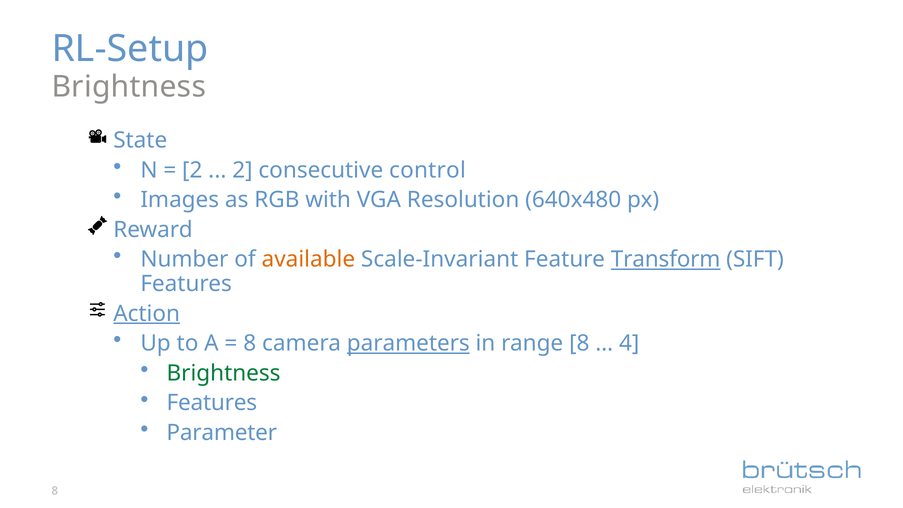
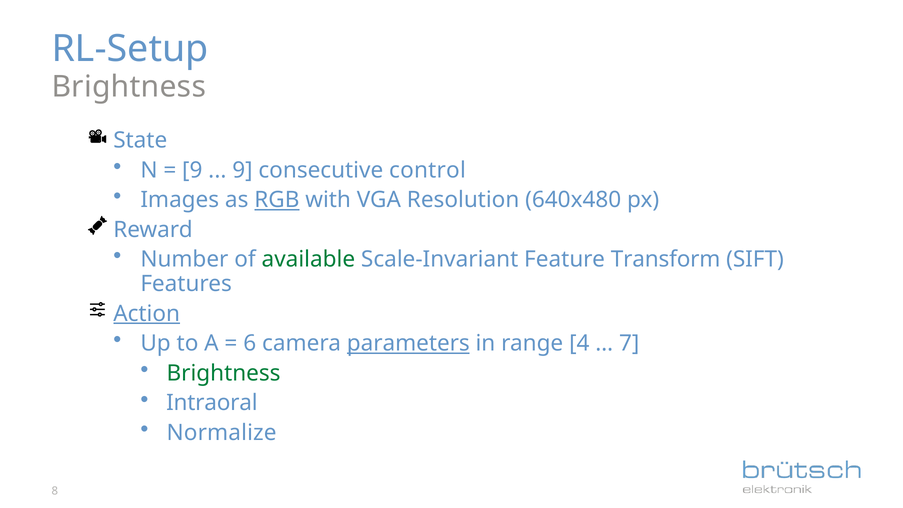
2 at (192, 170): 2 -> 9
2 at (242, 170): 2 -> 9
RGB underline: none -> present
available colour: orange -> green
Transform underline: present -> none
8 at (250, 343): 8 -> 6
range 8: 8 -> 4
4: 4 -> 7
Features at (212, 403): Features -> Intraoral
Parameter: Parameter -> Normalize
